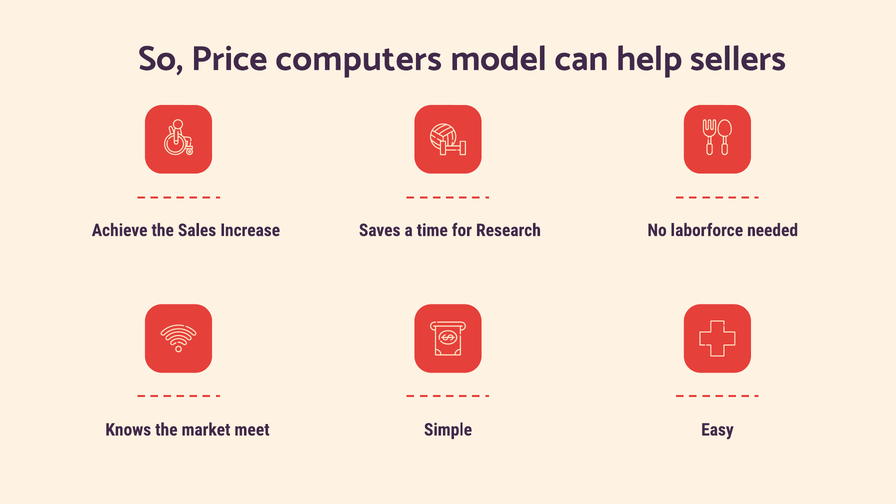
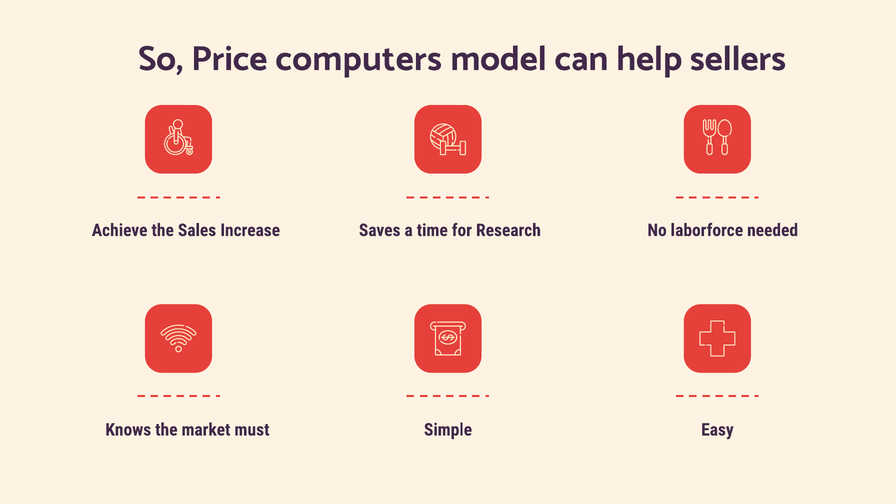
meet: meet -> must
